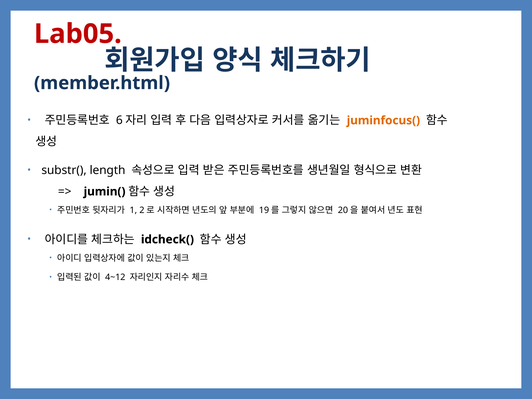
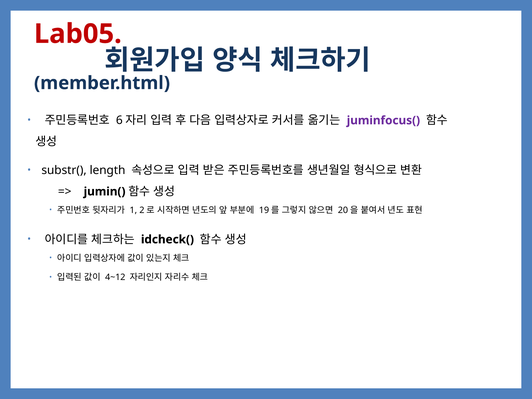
juminfocus( colour: orange -> purple
